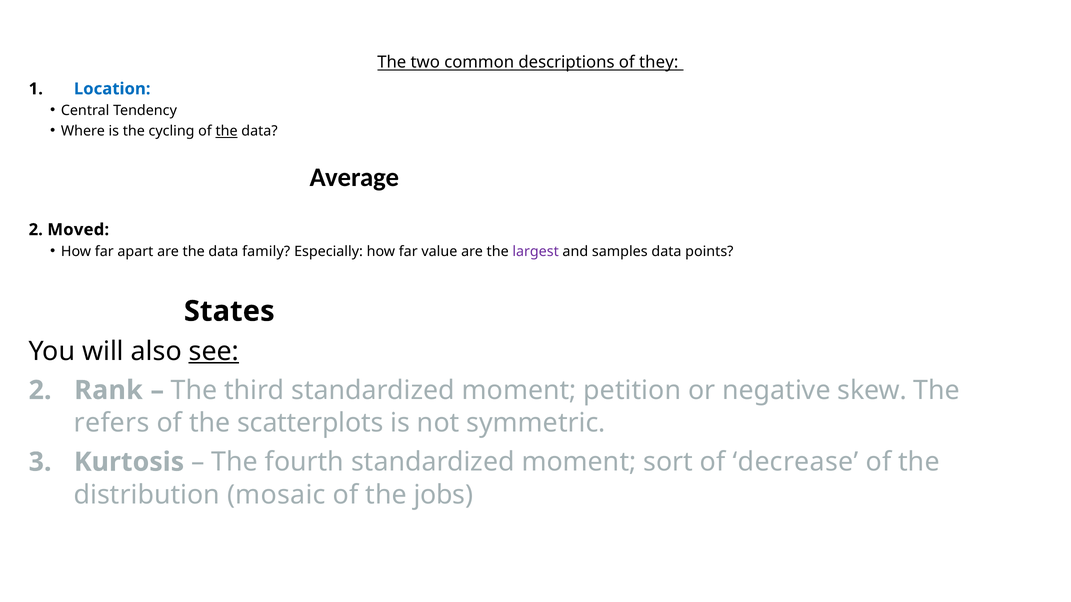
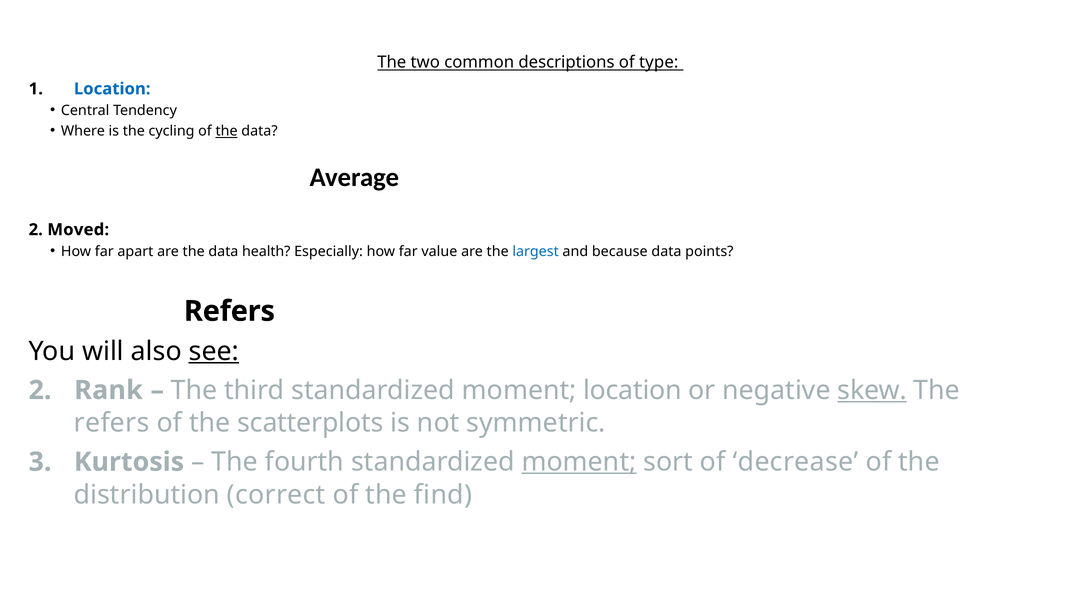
they: they -> type
family: family -> health
largest colour: purple -> blue
samples: samples -> because
States at (229, 311): States -> Refers
moment petition: petition -> location
skew underline: none -> present
moment at (579, 462) underline: none -> present
mosaic: mosaic -> correct
jobs: jobs -> find
